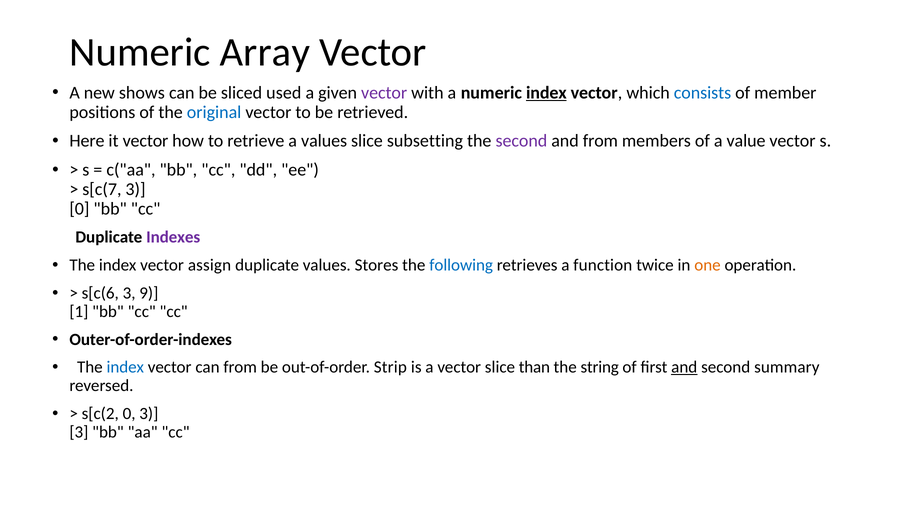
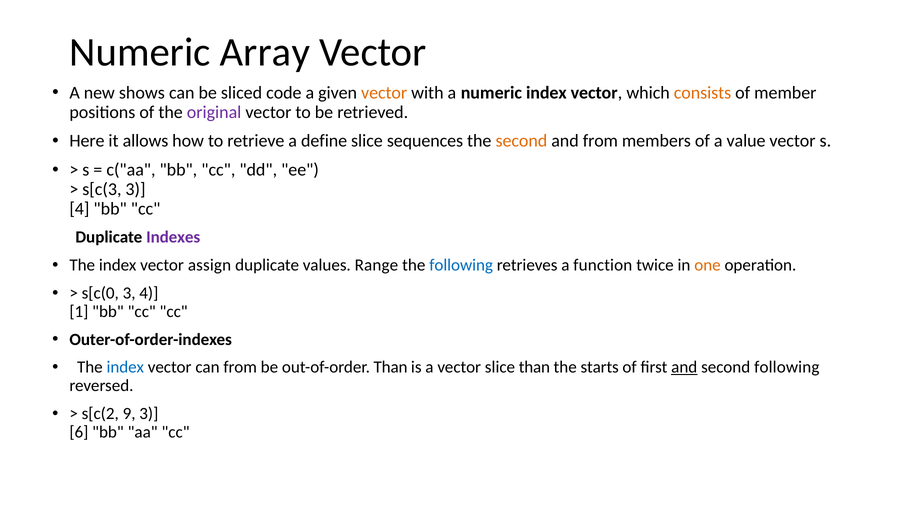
used: used -> code
vector at (384, 93) colour: purple -> orange
index at (546, 93) underline: present -> none
consists colour: blue -> orange
original colour: blue -> purple
it vector: vector -> allows
a values: values -> define
subsetting: subsetting -> sequences
second at (521, 141) colour: purple -> orange
s[c(7: s[c(7 -> s[c(3
0 at (79, 209): 0 -> 4
Stores: Stores -> Range
s[c(6: s[c(6 -> s[c(0
9 at (149, 293): 9 -> 4
out-of-order Strip: Strip -> Than
string: string -> starts
second summary: summary -> following
s[c(2 0: 0 -> 9
3 at (79, 432): 3 -> 6
